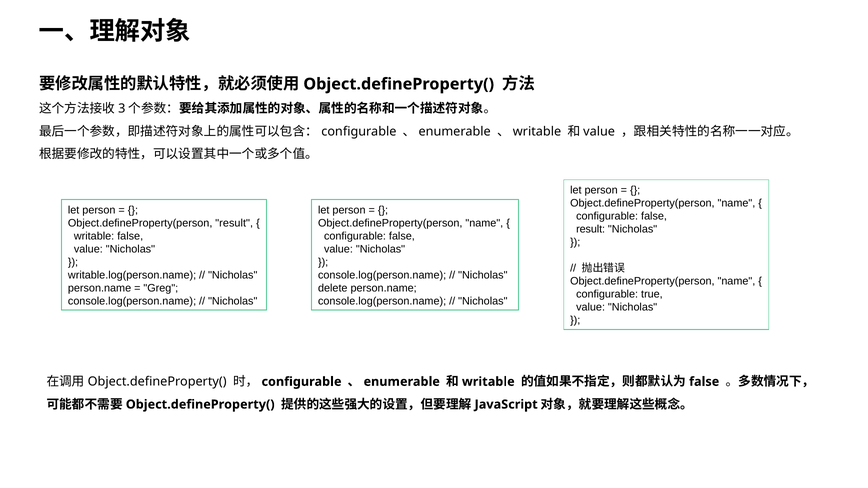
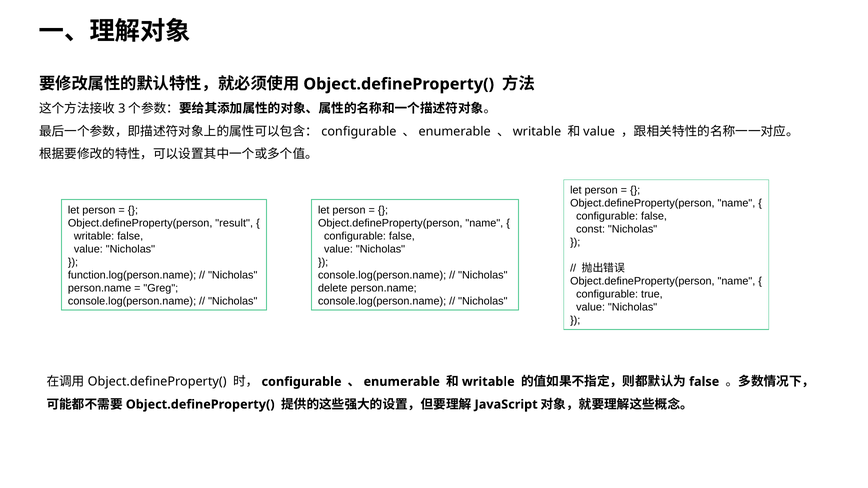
result at (591, 229): result -> const
writable.log(person.name: writable.log(person.name -> function.log(person.name
